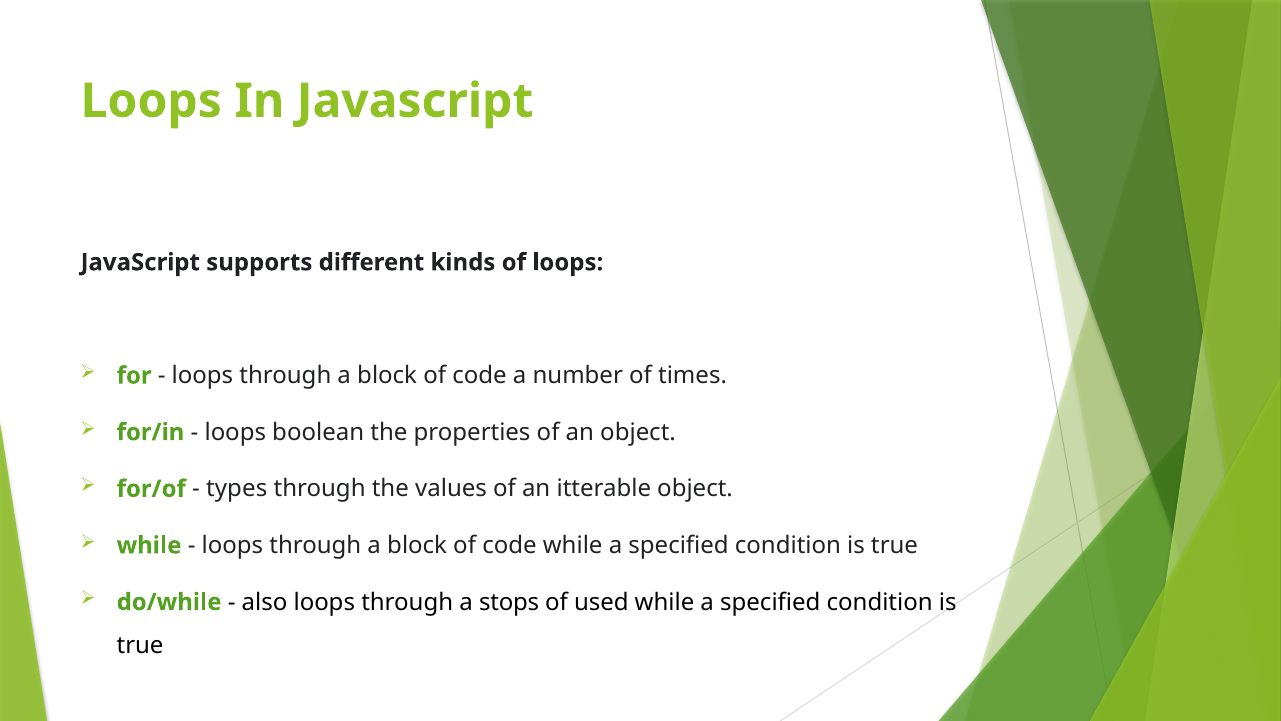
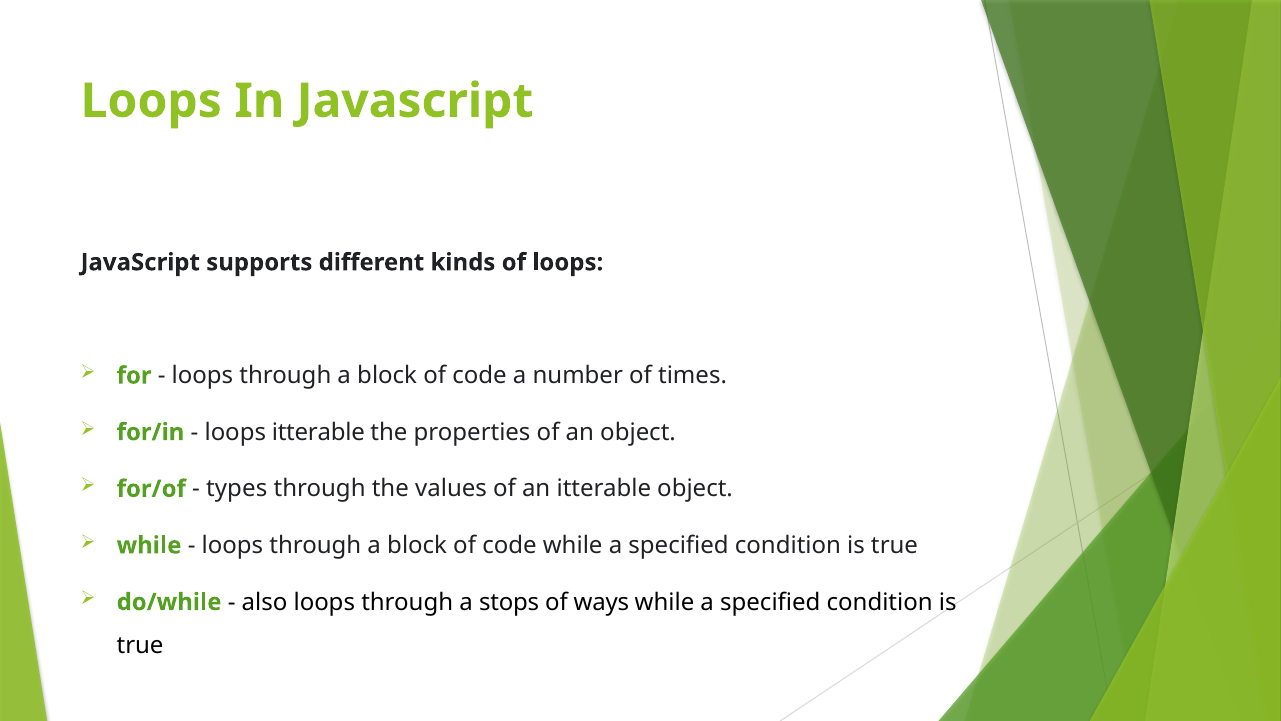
loops boolean: boolean -> itterable
used: used -> ways
